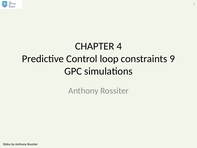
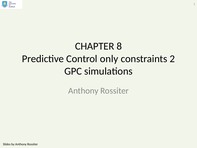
4: 4 -> 8
loop: loop -> only
9: 9 -> 2
